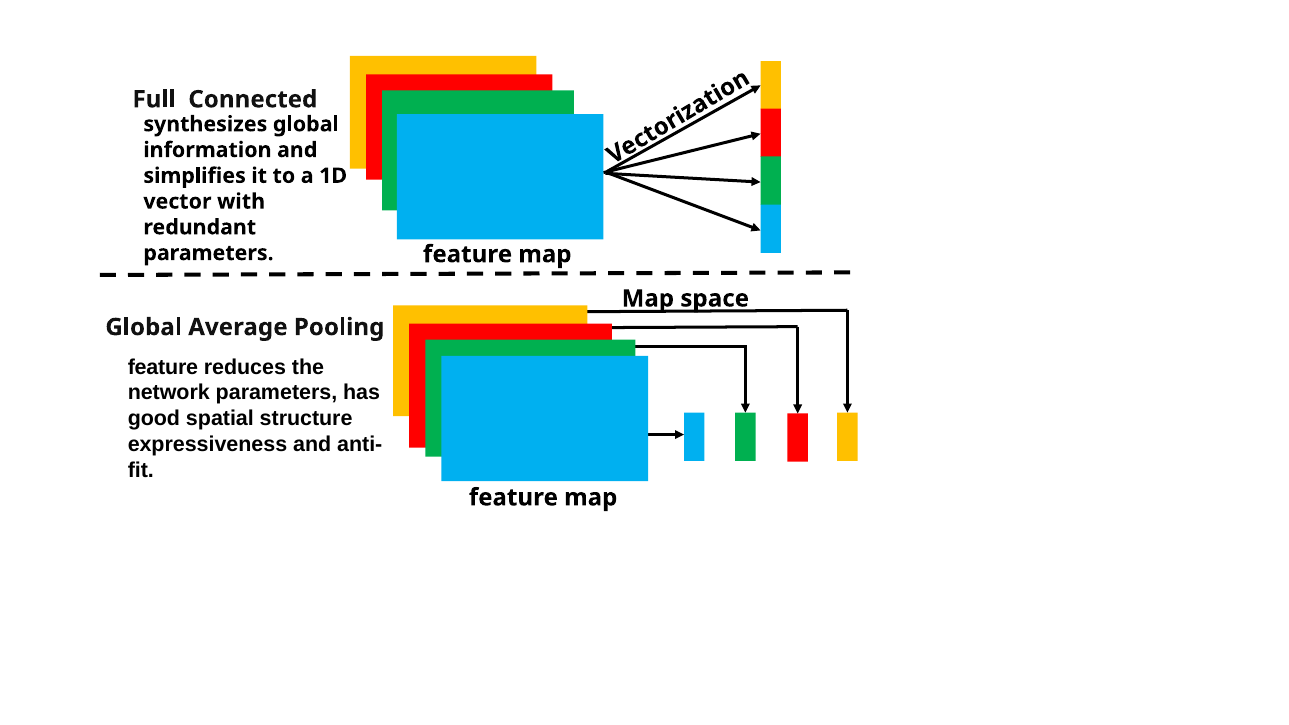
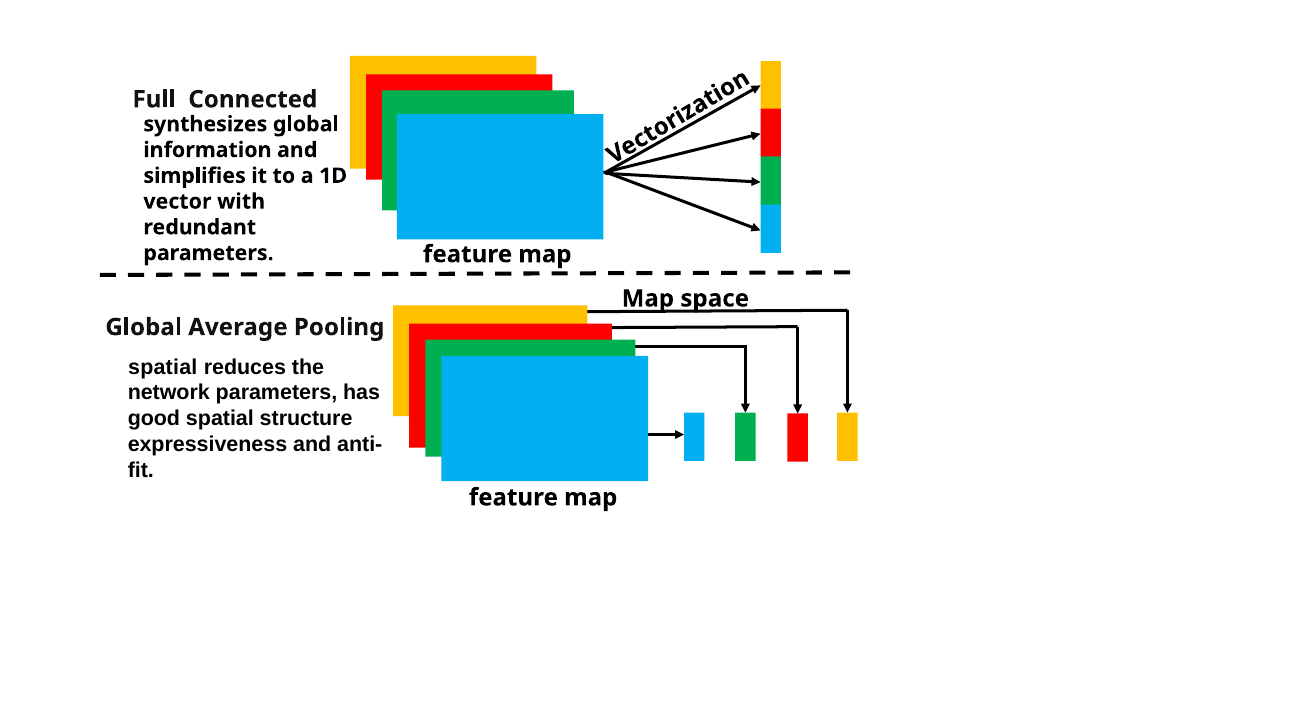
feature at (163, 367): feature -> spatial
